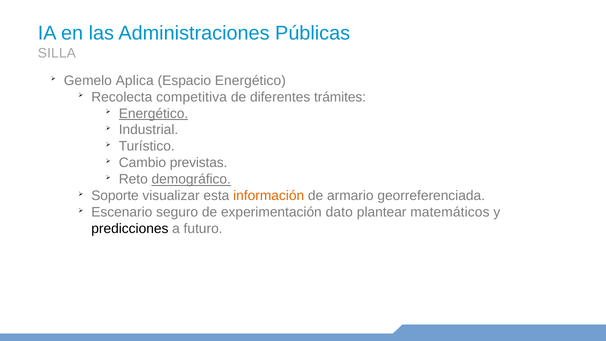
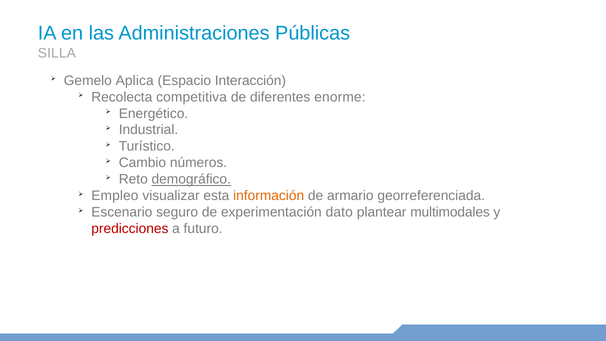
Espacio Energético: Energético -> Interacción
trámites: trámites -> enorme
Energético at (154, 113) underline: present -> none
previstas: previstas -> números
Soporte: Soporte -> Empleo
matemáticos: matemáticos -> multimodales
predicciones colour: black -> red
